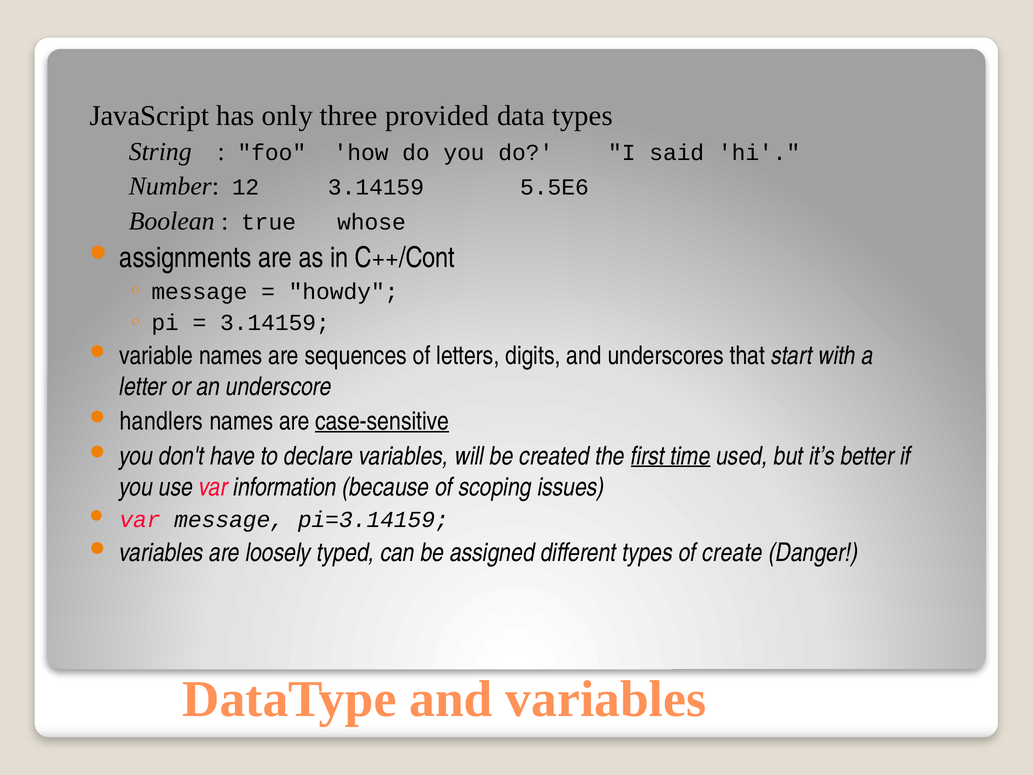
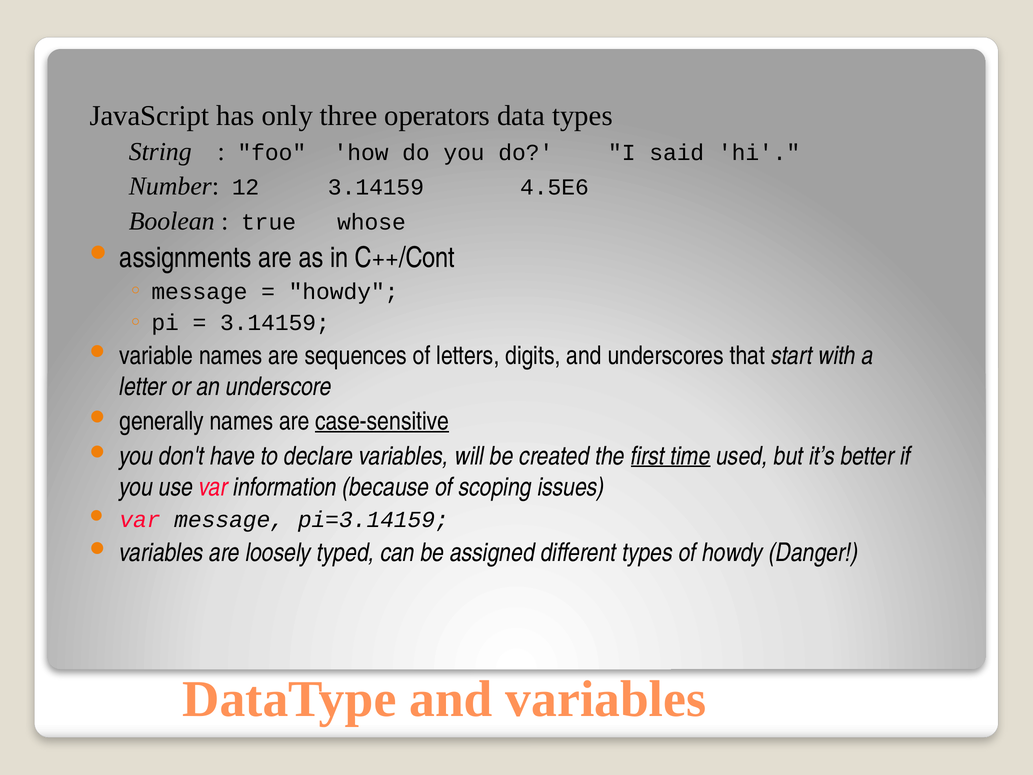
provided: provided -> operators
5.5E6: 5.5E6 -> 4.5E6
handlers: handlers -> generally
of create: create -> howdy
